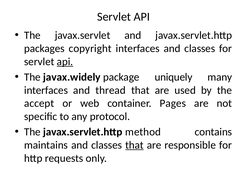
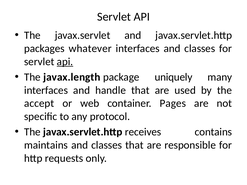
copyright: copyright -> whatever
javax.widely: javax.widely -> javax.length
thread: thread -> handle
method: method -> receives
that at (134, 145) underline: present -> none
